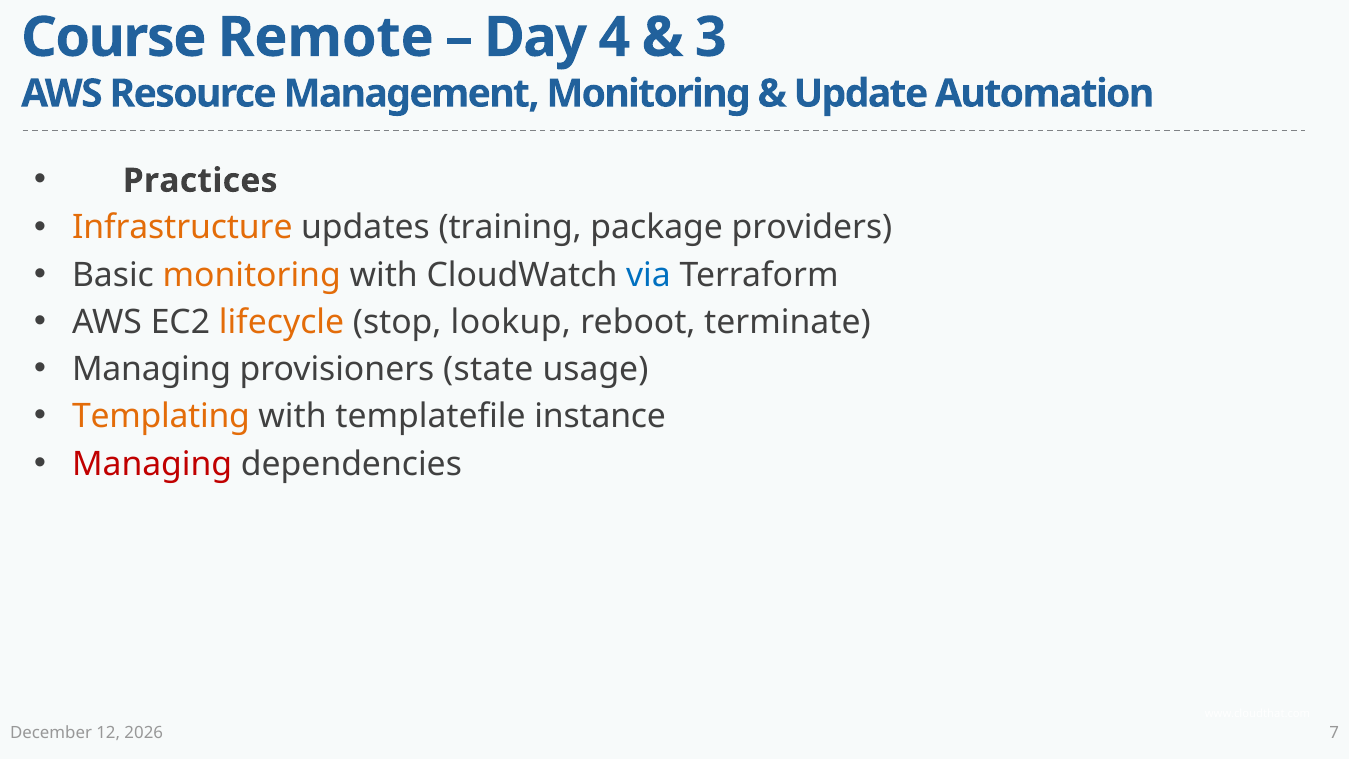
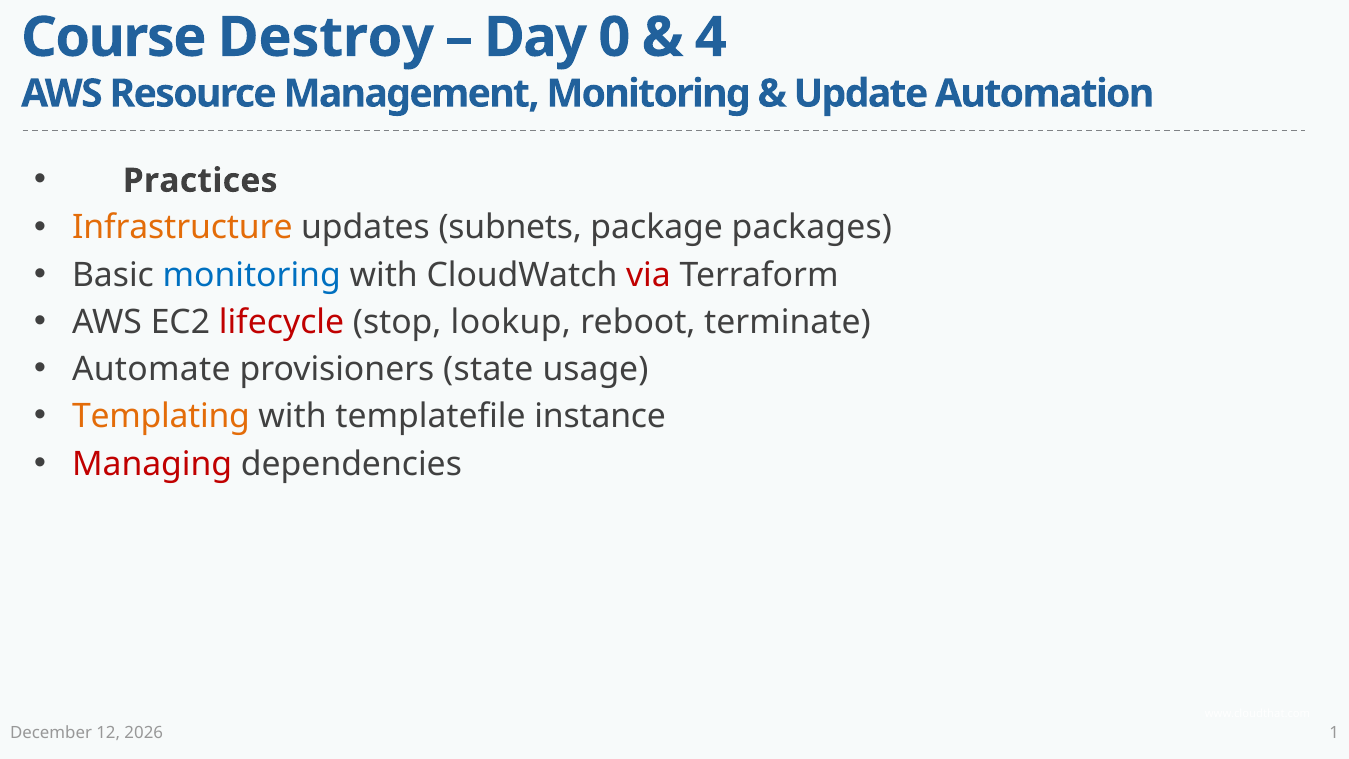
Remote: Remote -> Destroy
4: 4 -> 0
3: 3 -> 4
training: training -> subnets
providers: providers -> packages
monitoring at (252, 275) colour: orange -> blue
via colour: blue -> red
lifecycle colour: orange -> red
Managing at (152, 369): Managing -> Automate
7: 7 -> 1
